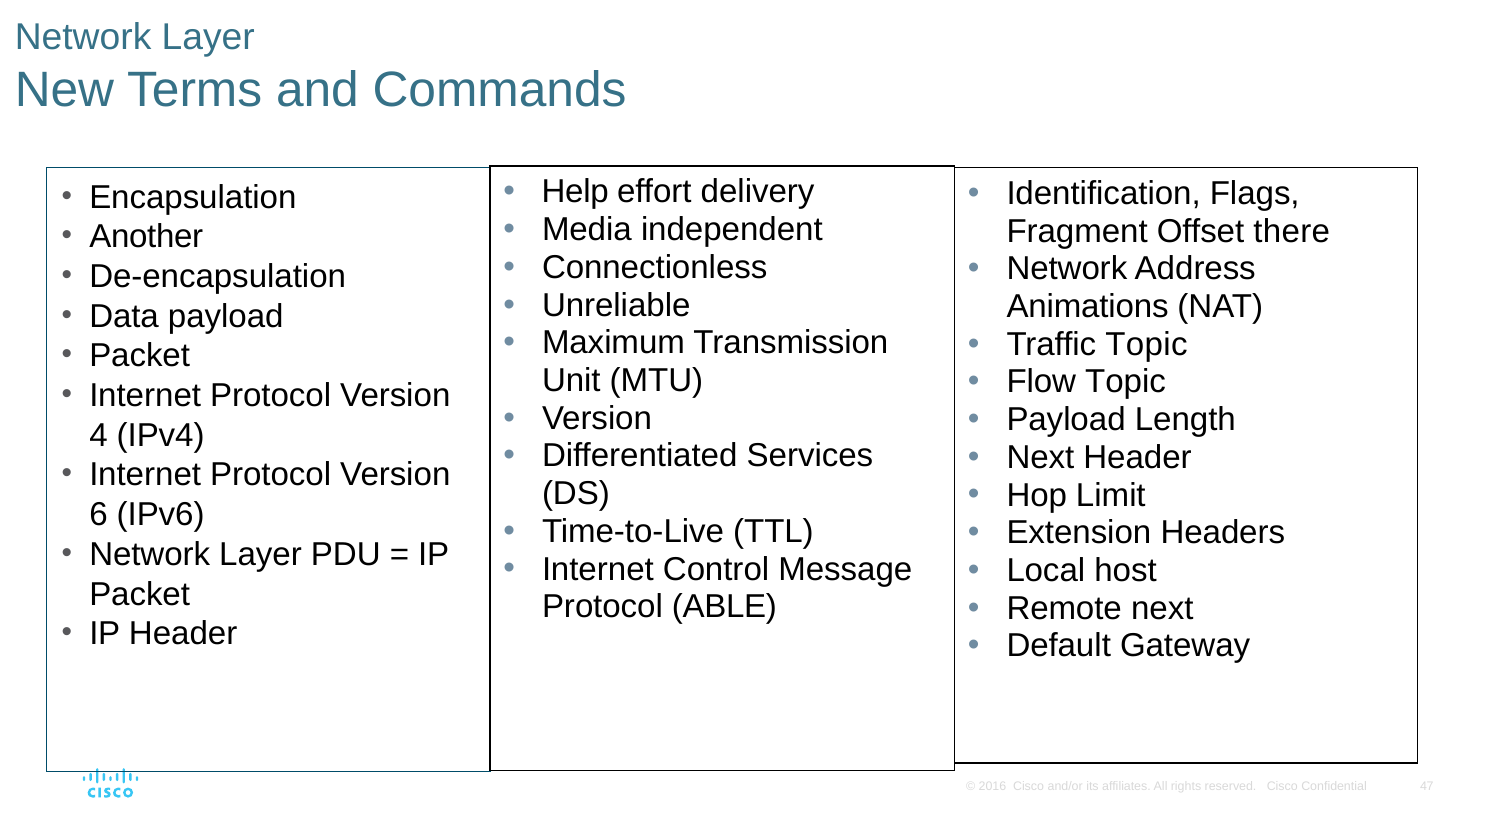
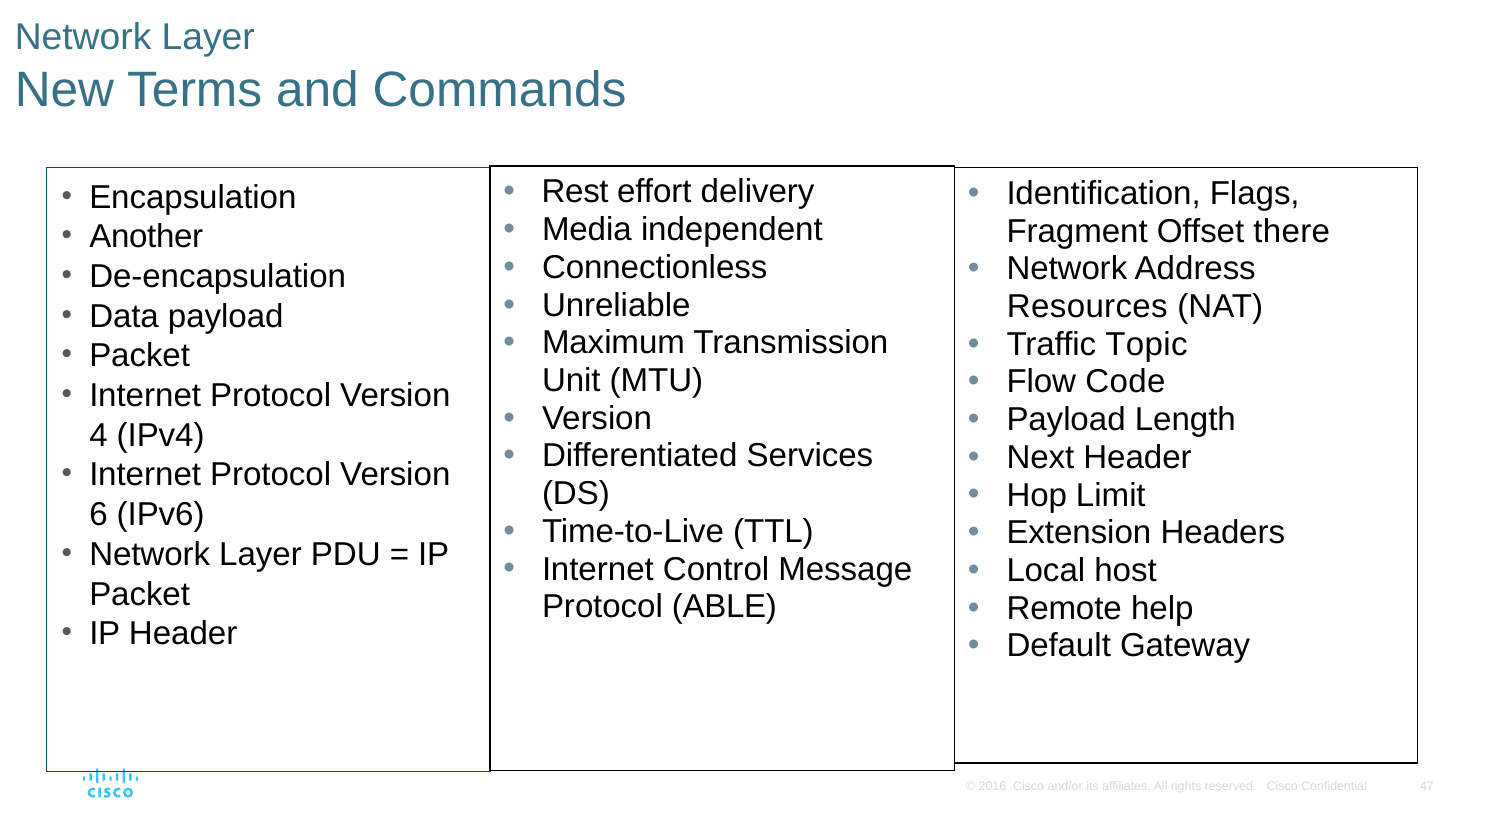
Help: Help -> Rest
Animations: Animations -> Resources
Flow Topic: Topic -> Code
Remote next: next -> help
